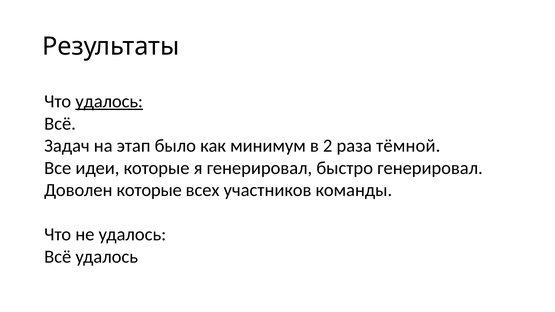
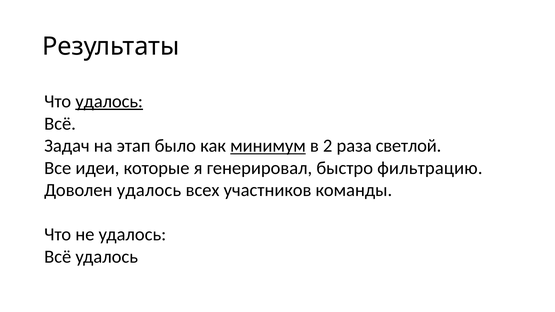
минимум underline: none -> present
тёмной: тёмной -> светлой
быстро генерировал: генерировал -> фильтрацию
Доволен которые: которые -> удалось
